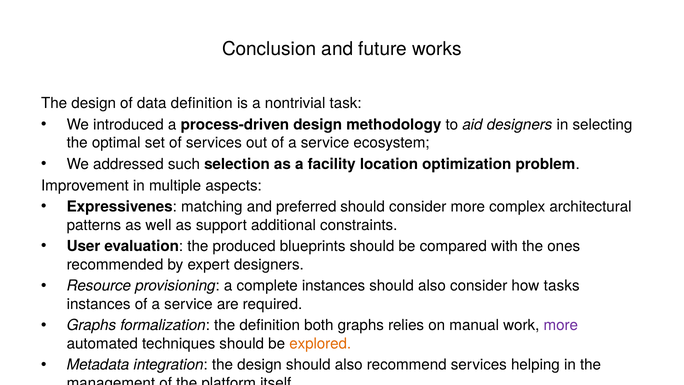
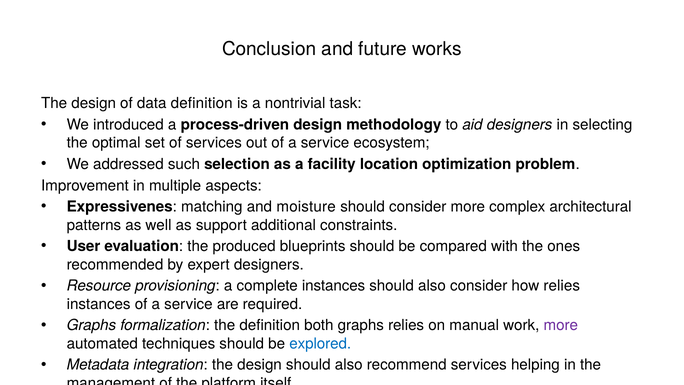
preferred: preferred -> moisture
how tasks: tasks -> relies
explored colour: orange -> blue
